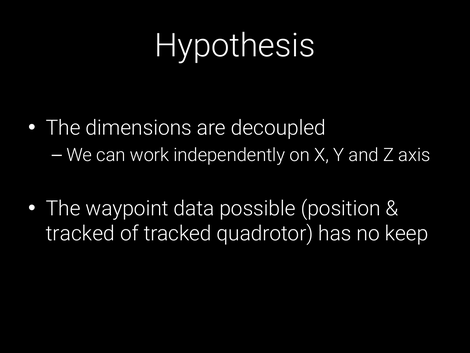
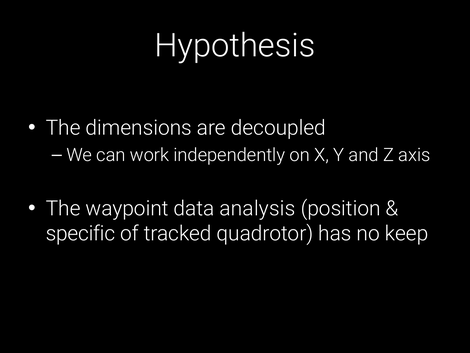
possible: possible -> analysis
tracked at (80, 233): tracked -> specific
